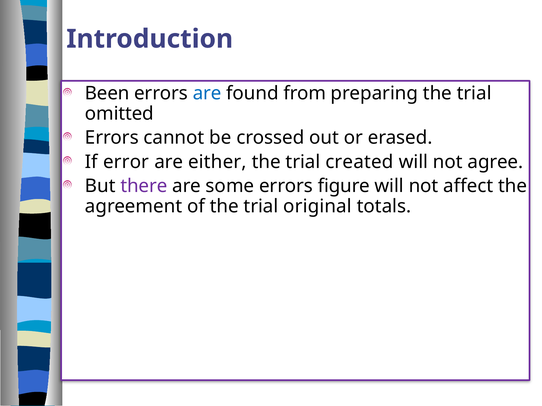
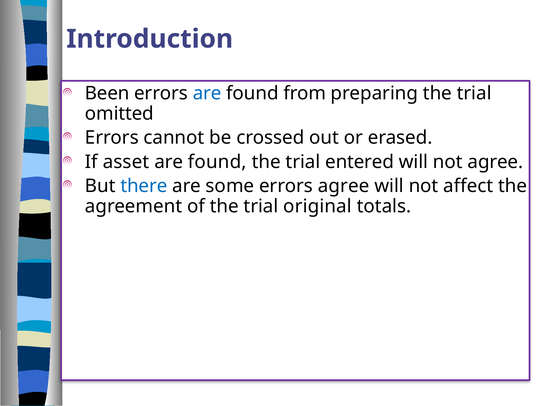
error: error -> asset
either at (217, 162): either -> found
created: created -> entered
there colour: purple -> blue
errors figure: figure -> agree
